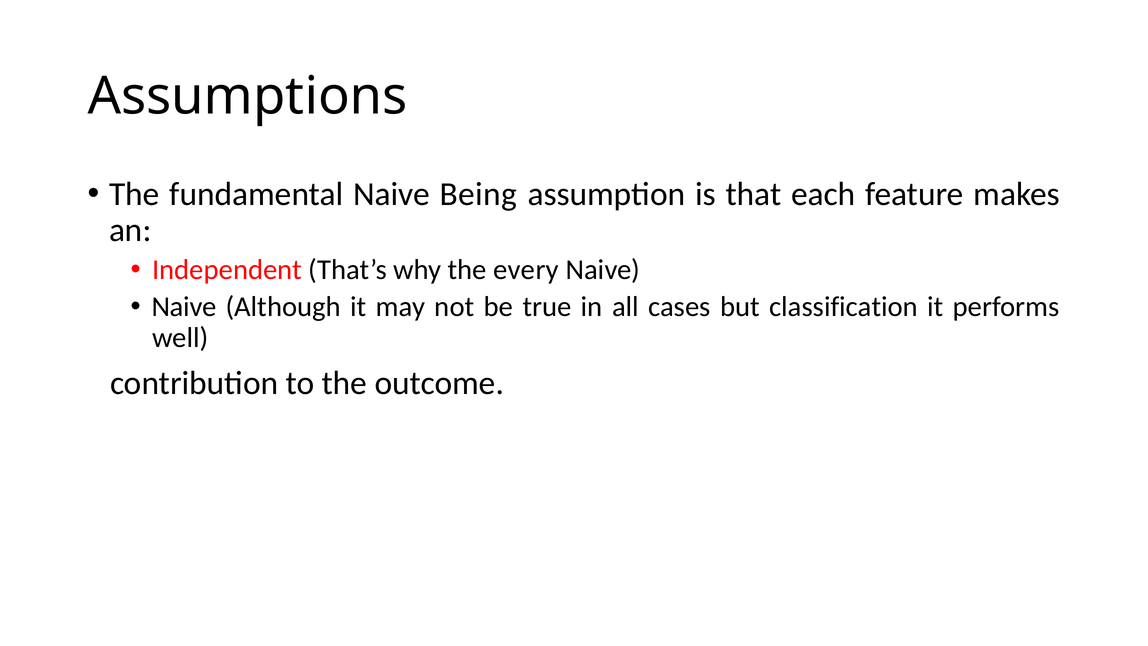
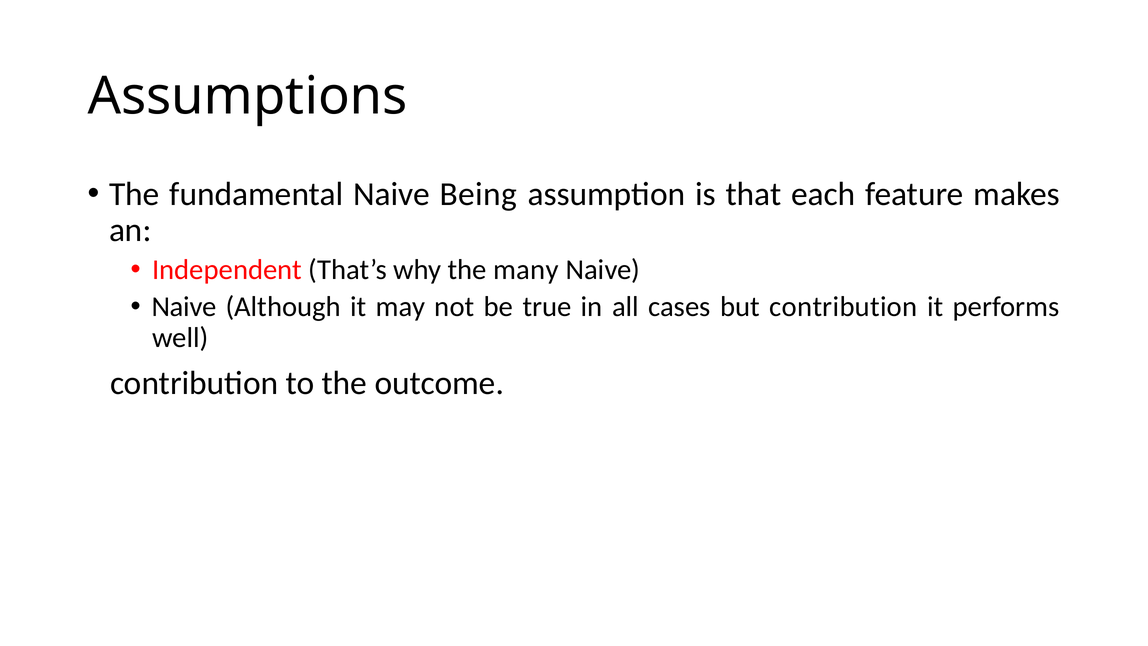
every: every -> many
but classification: classification -> contribution
